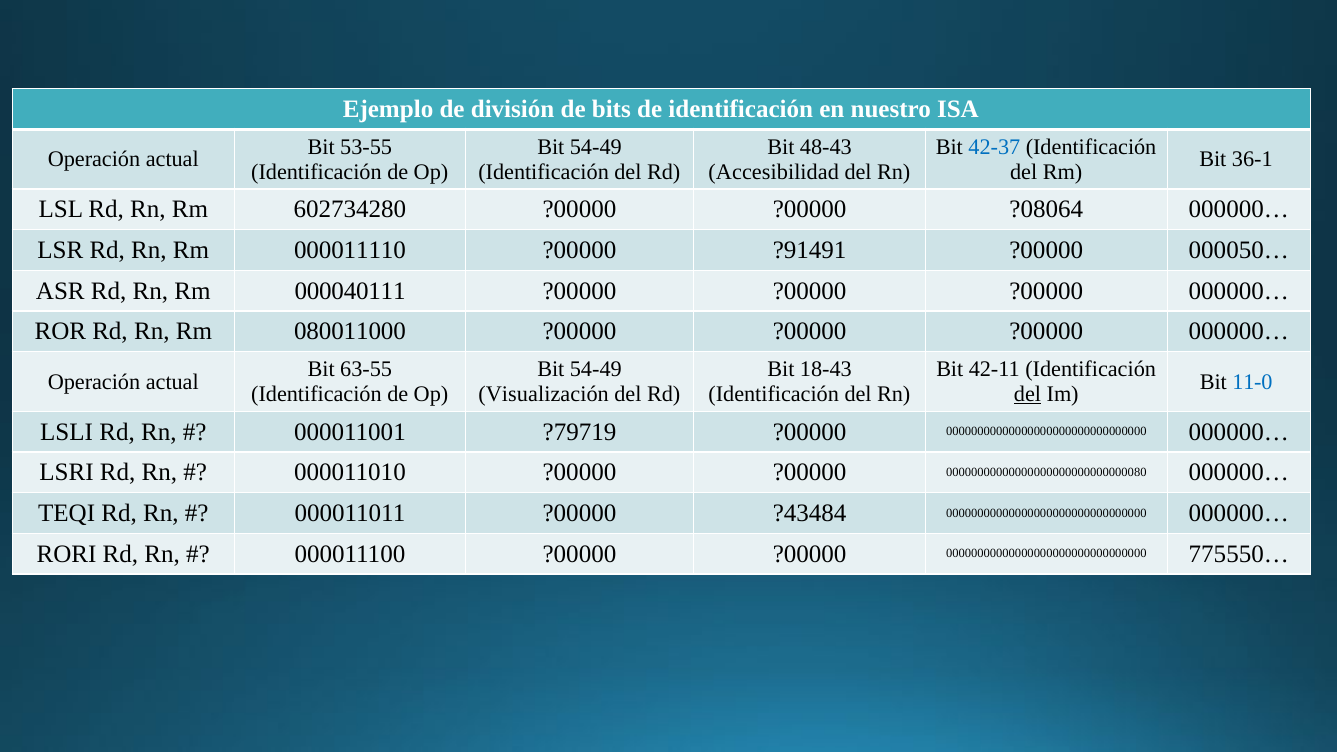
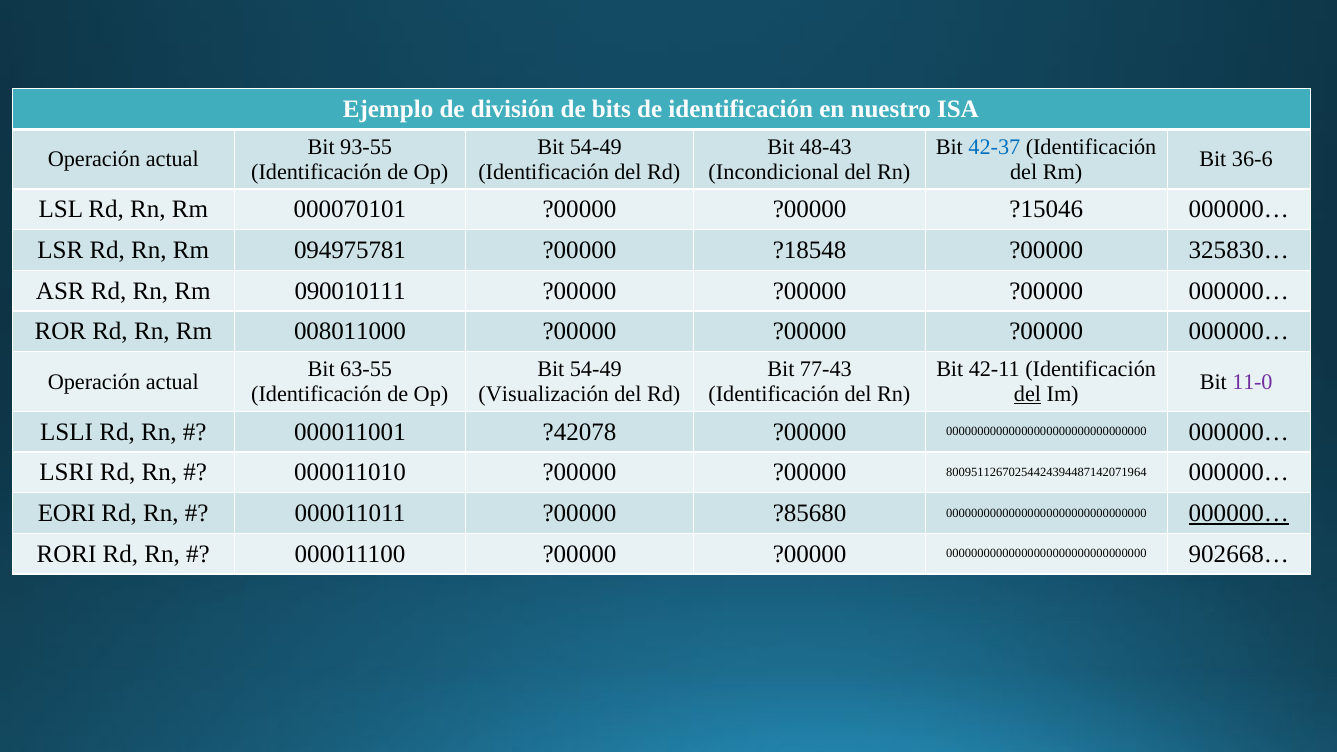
53-55: 53-55 -> 93-55
36-1: 36-1 -> 36-6
Accesibilidad: Accesibilidad -> Incondicional
602734280: 602734280 -> 000070101
?08064: ?08064 -> ?15046
000011110: 000011110 -> 094975781
?91491: ?91491 -> ?18548
000050…: 000050… -> 325830…
000040111: 000040111 -> 090010111
080011000: 080011000 -> 008011000
18-43: 18-43 -> 77-43
11-0 colour: blue -> purple
?79719: ?79719 -> ?42078
00000000000000000000000000000080: 00000000000000000000000000000080 -> 80095112670254424394487142071964
TEQI: TEQI -> EORI
?43484: ?43484 -> ?85680
000000… at (1239, 513) underline: none -> present
775550…: 775550… -> 902668…
